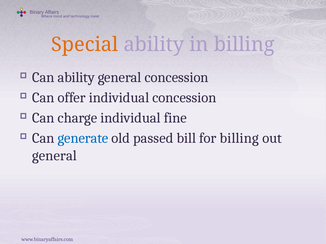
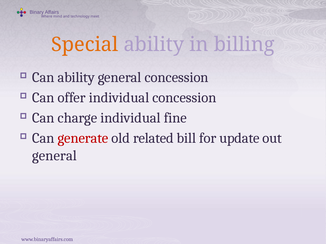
generate colour: blue -> red
passed: passed -> related
for billing: billing -> update
